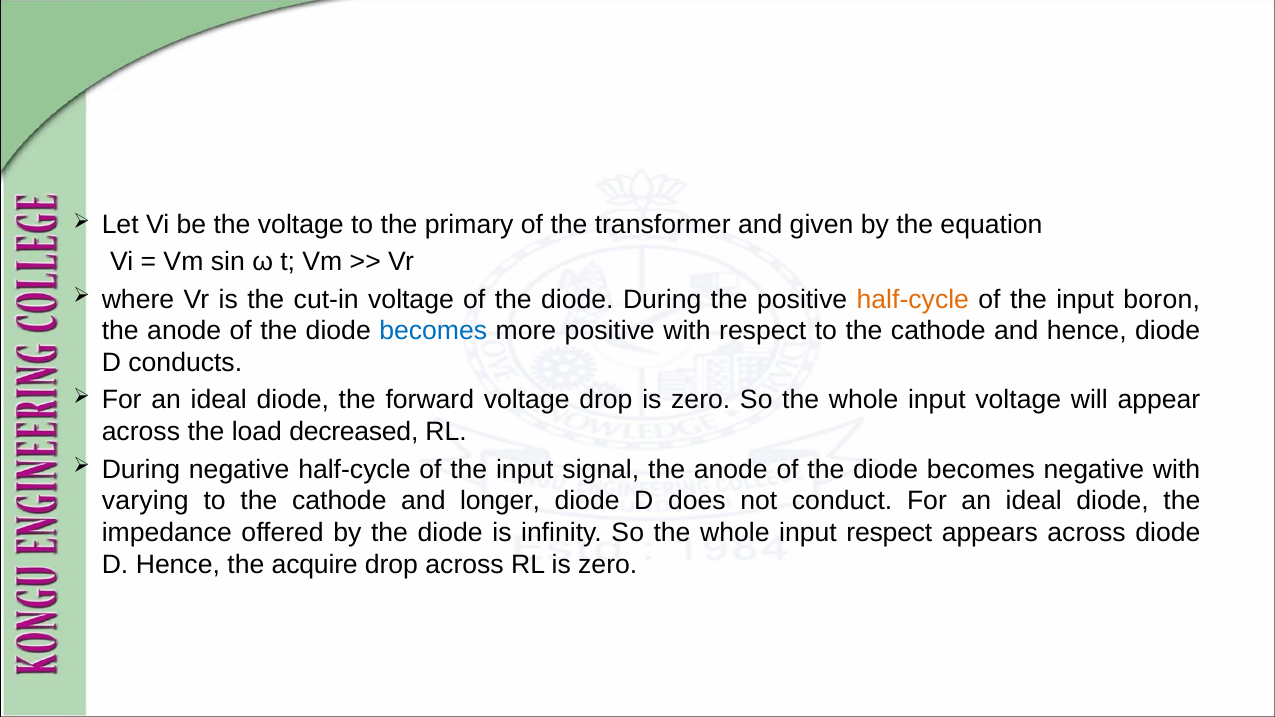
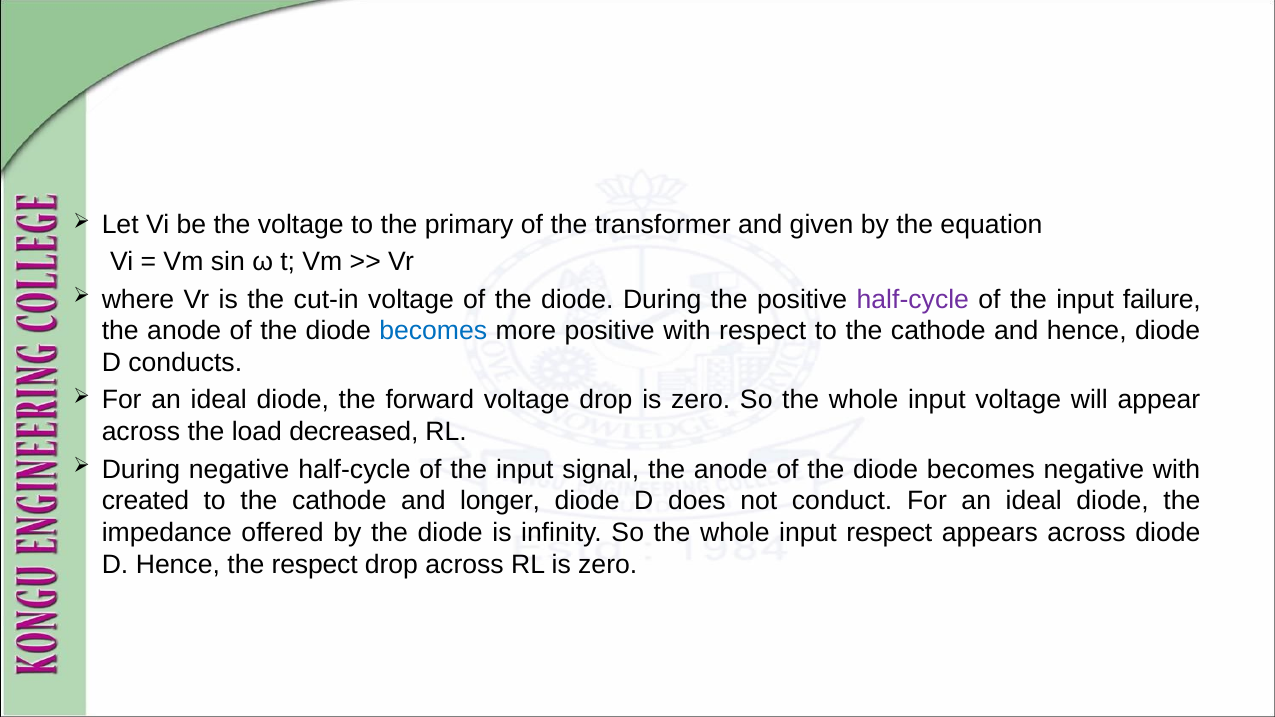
half-cycle at (913, 299) colour: orange -> purple
boron: boron -> failure
varying: varying -> created
the acquire: acquire -> respect
